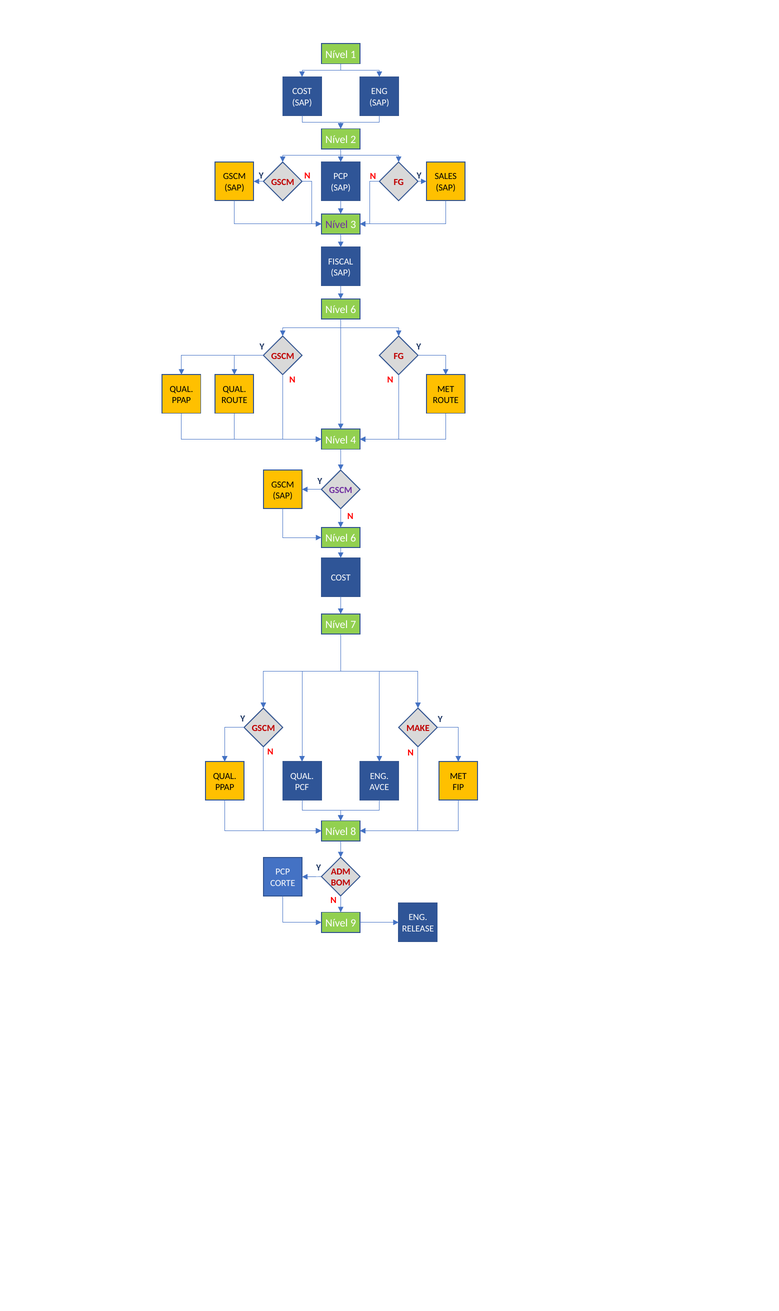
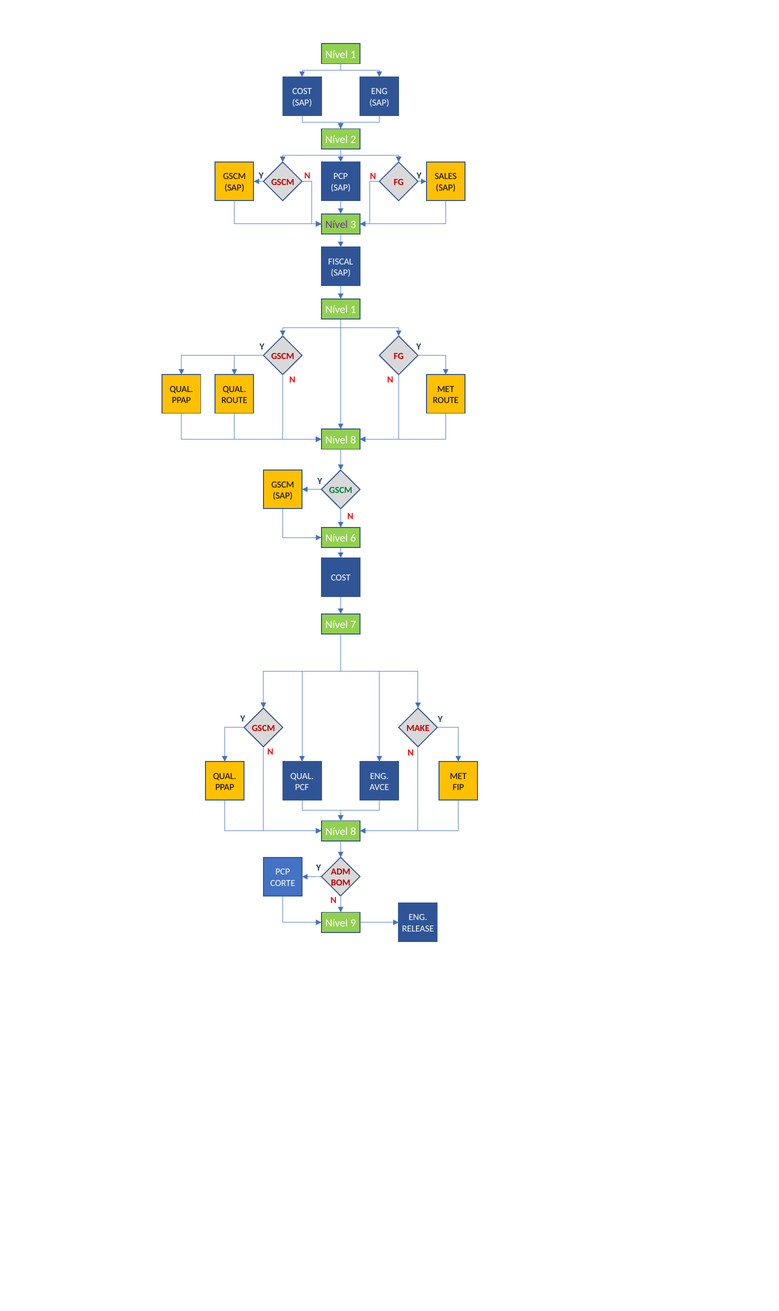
6 at (353, 310): 6 -> 1
4 at (353, 440): 4 -> 8
GSCM at (341, 490) colour: purple -> green
